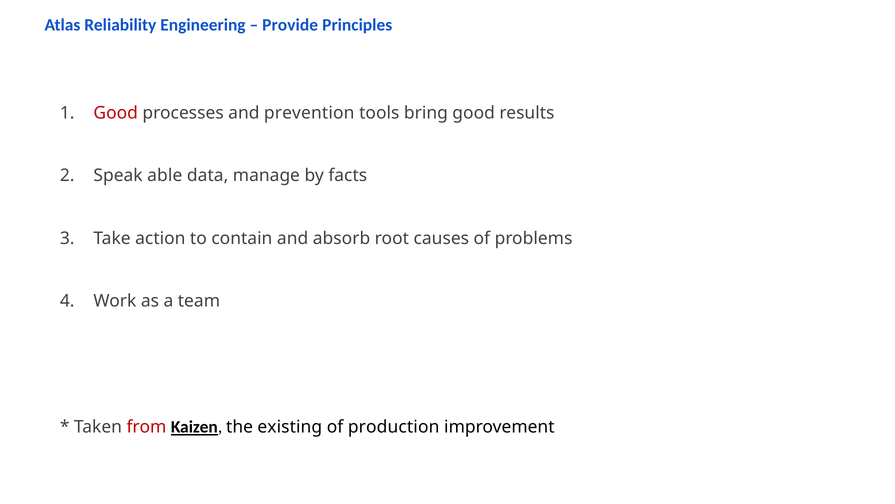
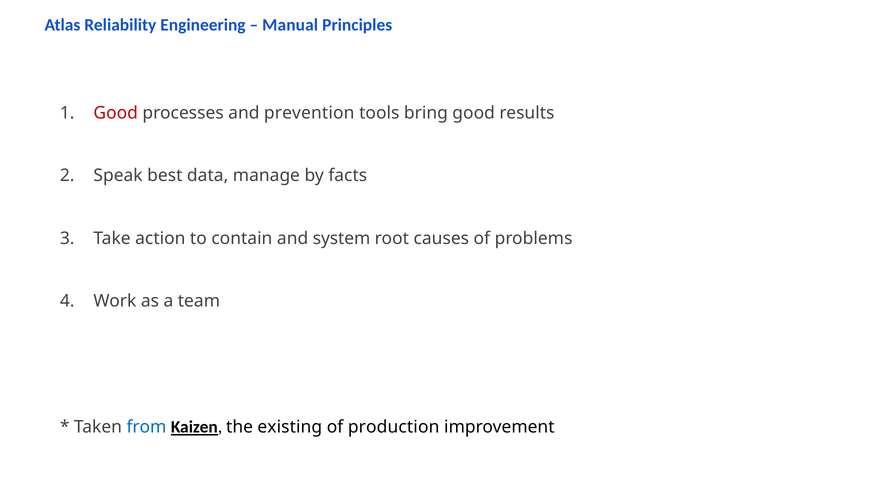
Provide: Provide -> Manual
able: able -> best
absorb: absorb -> system
from colour: red -> blue
